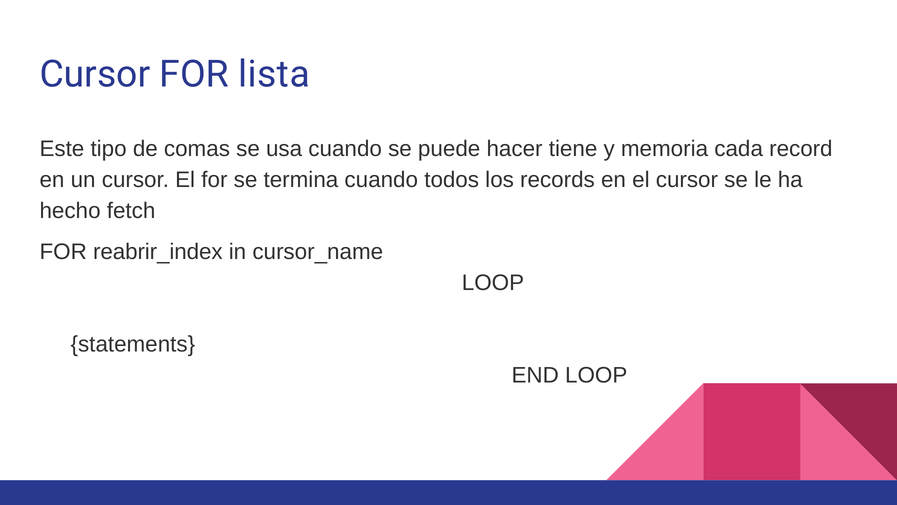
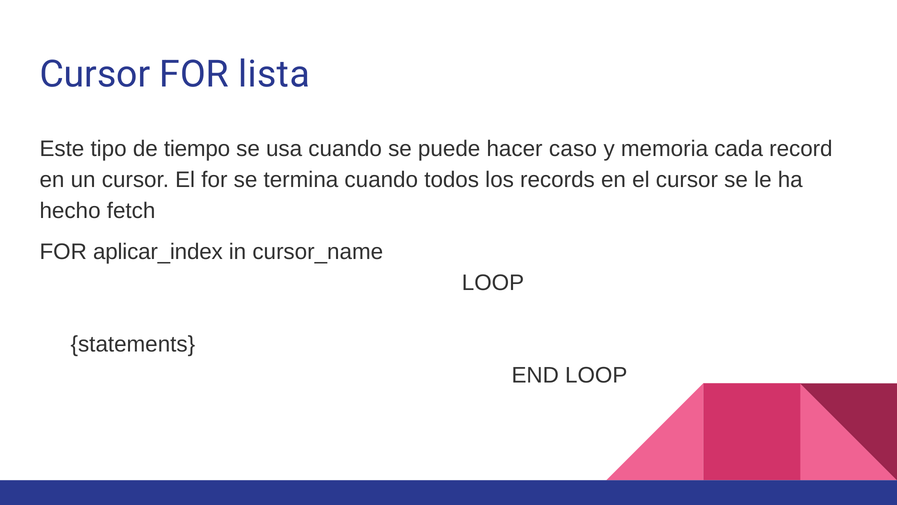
comas: comas -> tiempo
tiene: tiene -> caso
reabrir_index: reabrir_index -> aplicar_index
